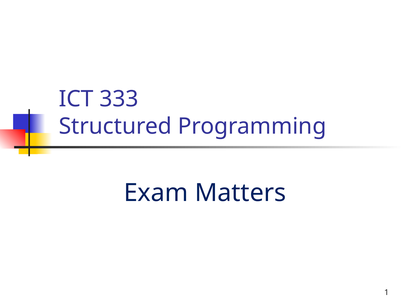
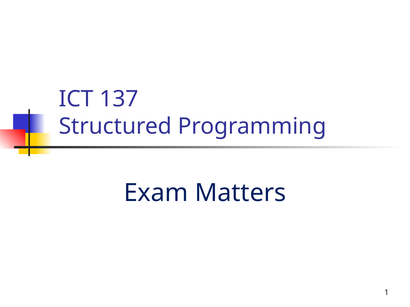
333: 333 -> 137
